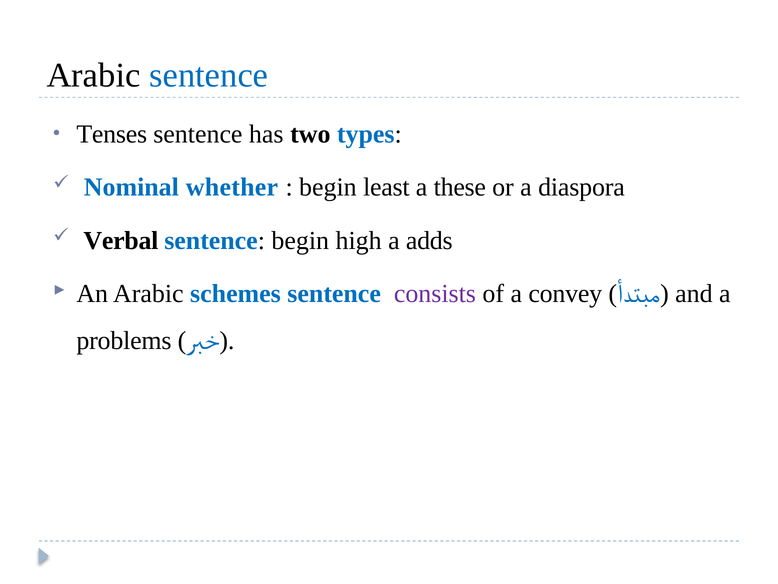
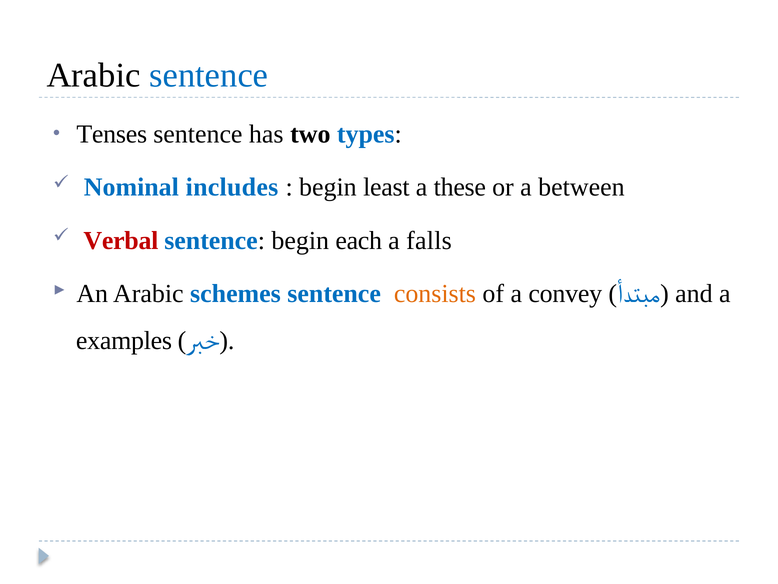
whether: whether -> includes
diaspora: diaspora -> between
Verbal colour: black -> red
high: high -> each
adds: adds -> falls
consists colour: purple -> orange
problems: problems -> examples
